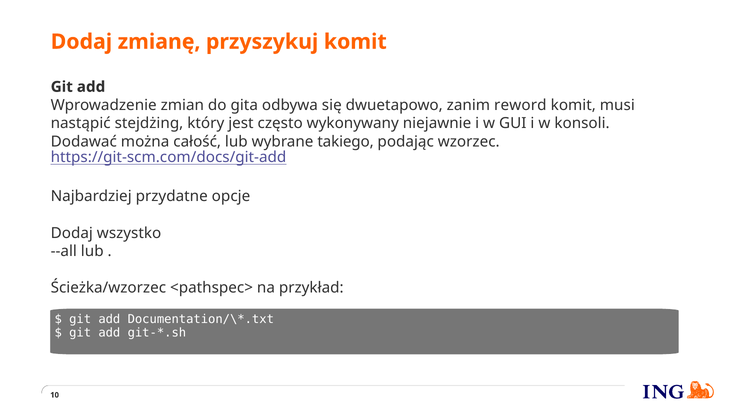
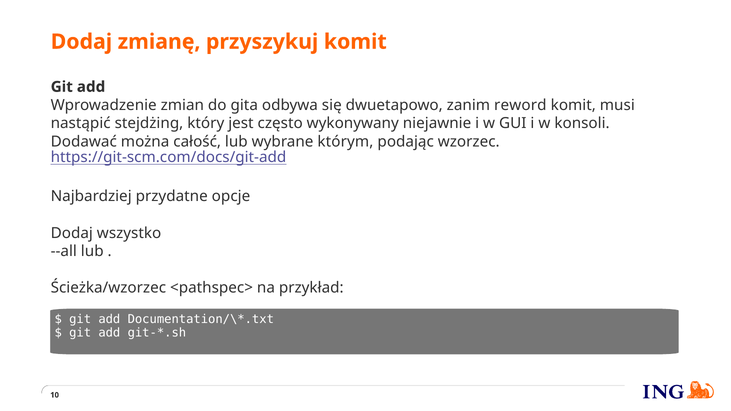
takiego: takiego -> którym
